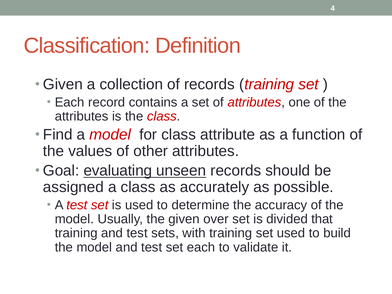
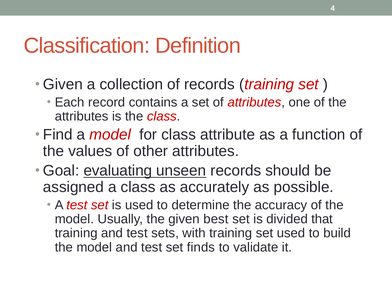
over: over -> best
set each: each -> finds
